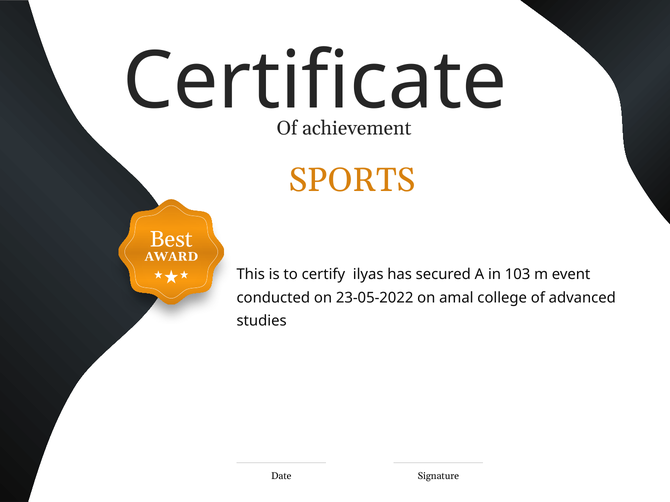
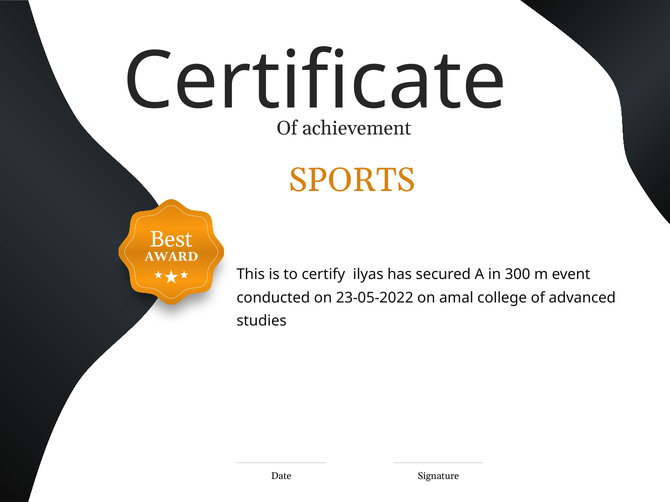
103: 103 -> 300
